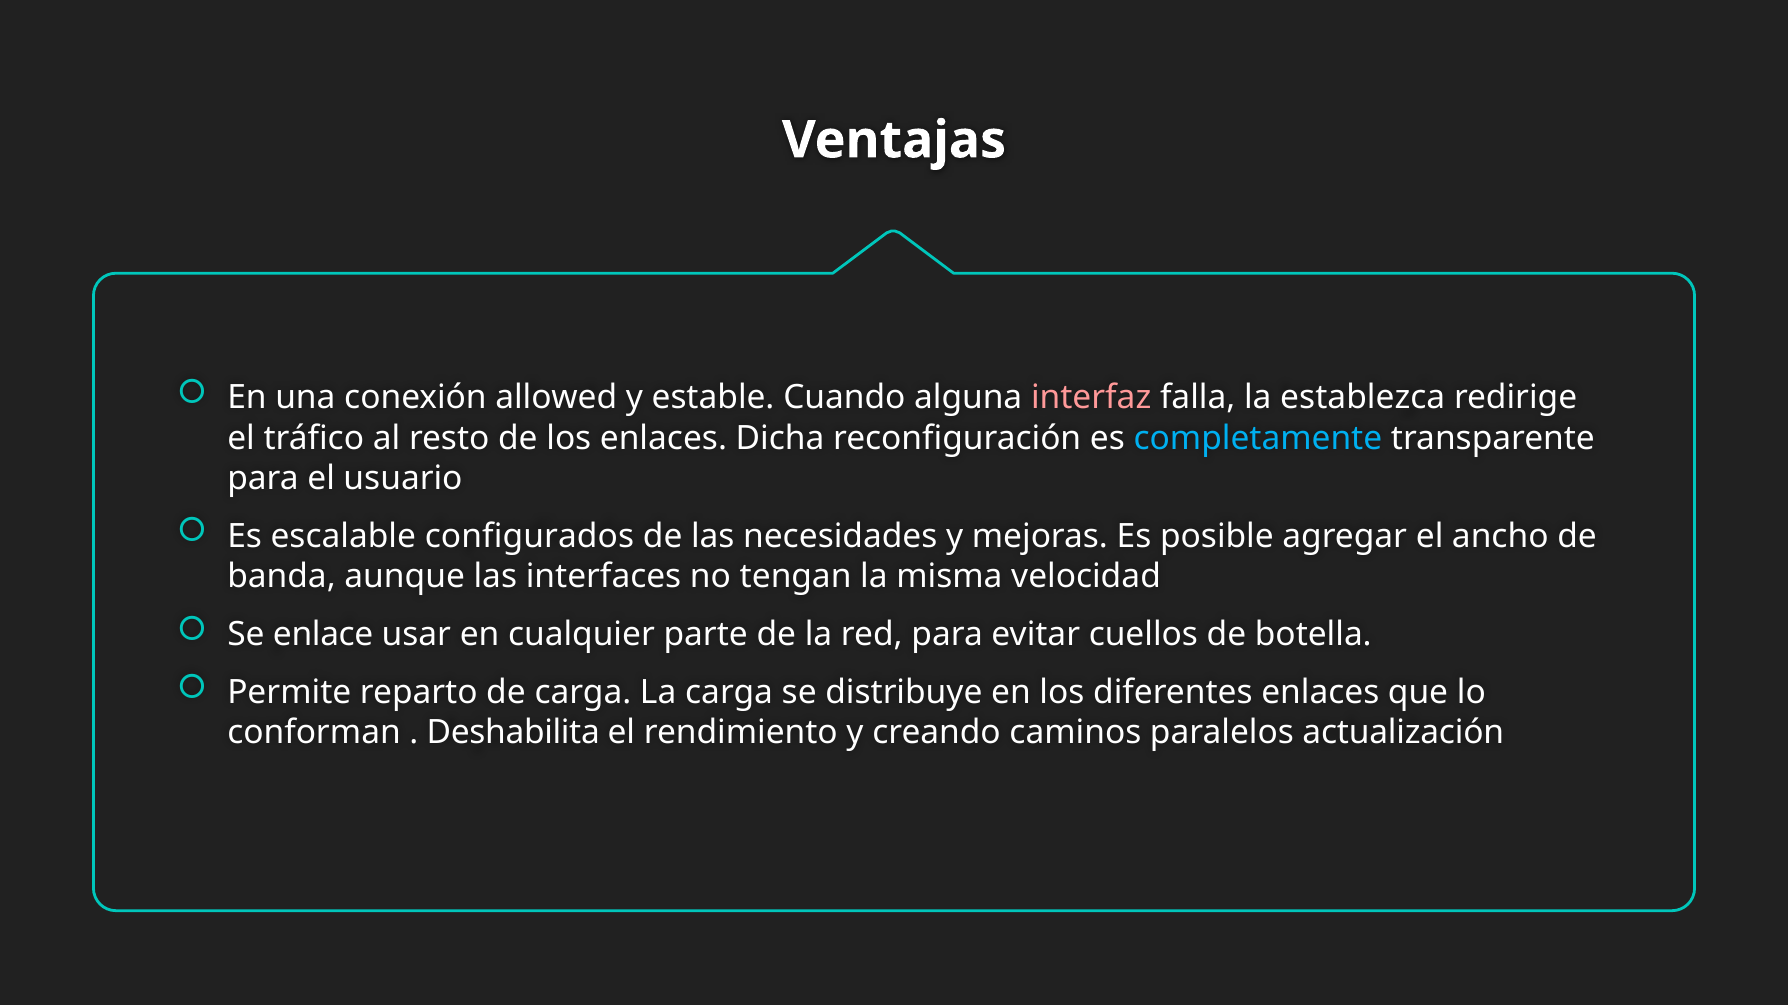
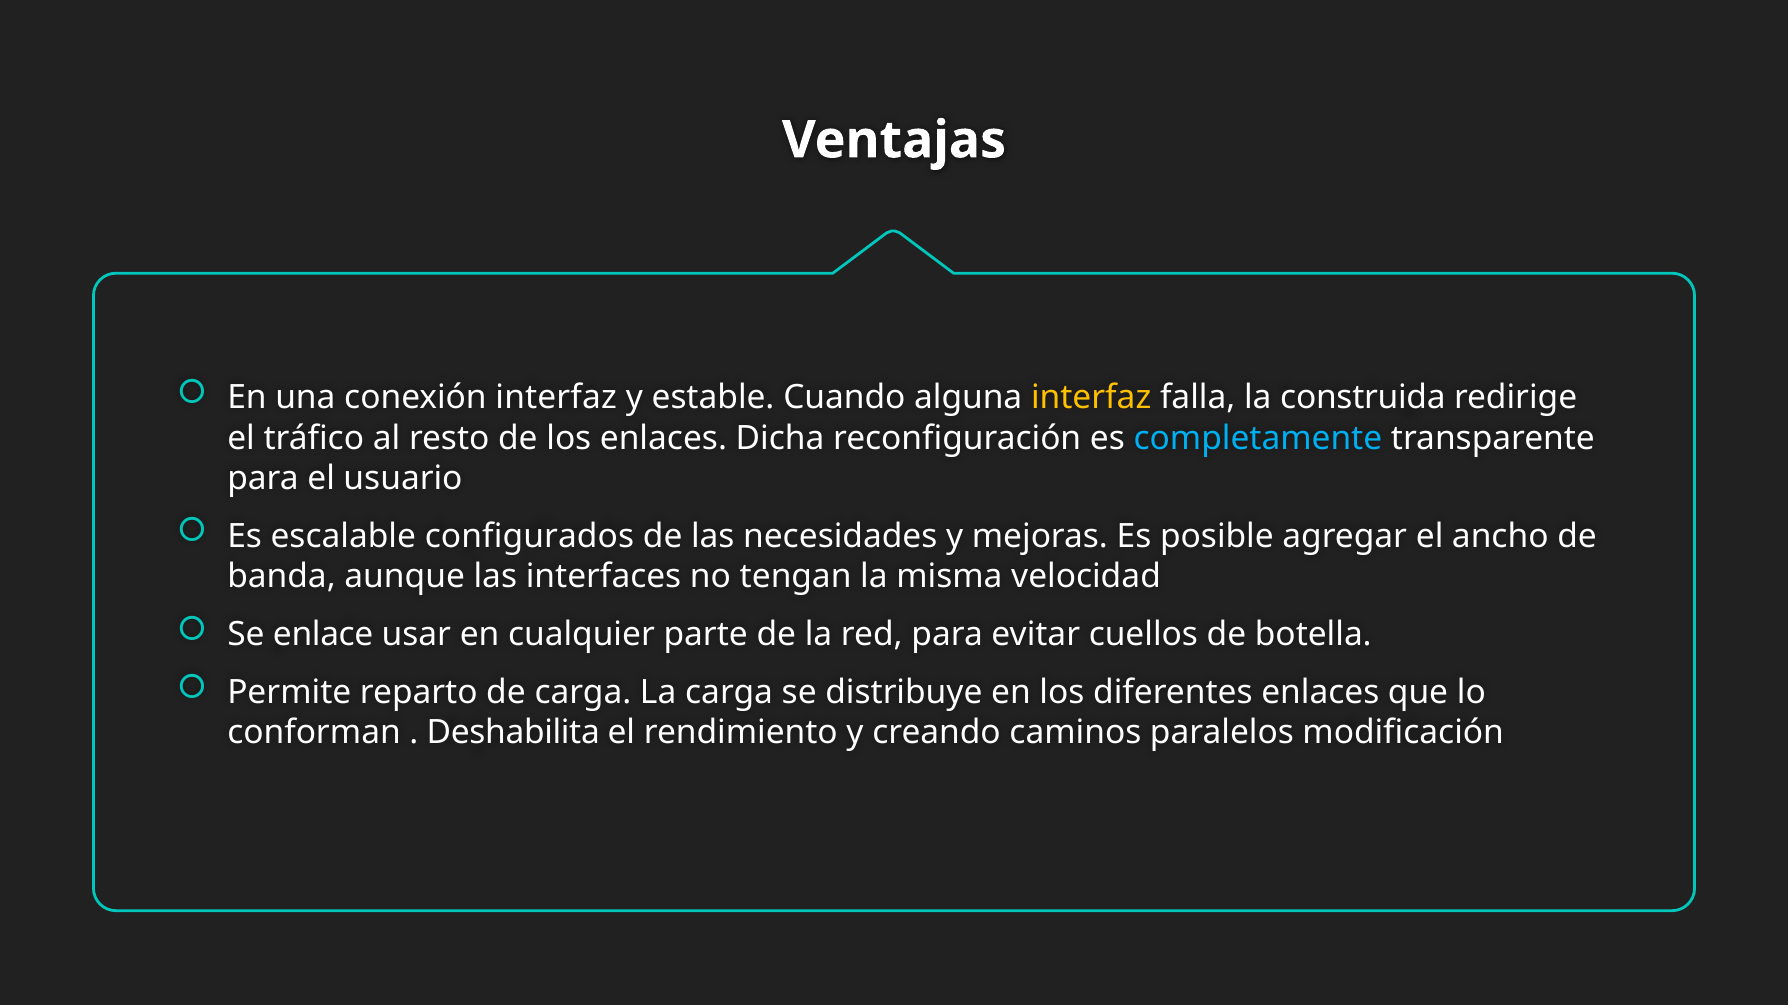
conexión allowed: allowed -> interfaz
interfaz at (1091, 398) colour: pink -> yellow
establezca: establezca -> construida
actualización: actualización -> modificación
